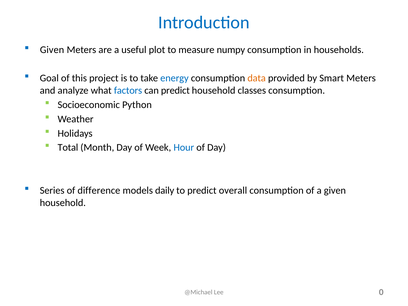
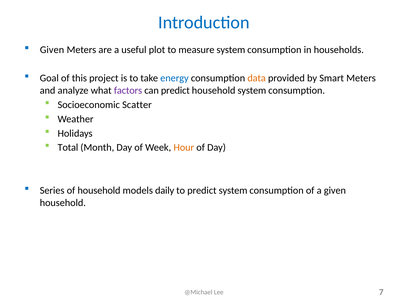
measure numpy: numpy -> system
factors colour: blue -> purple
household classes: classes -> system
Python: Python -> Scatter
Hour colour: blue -> orange
of difference: difference -> household
predict overall: overall -> system
0: 0 -> 7
